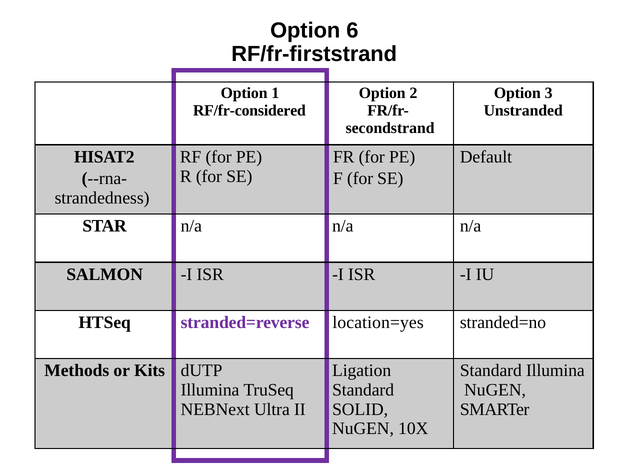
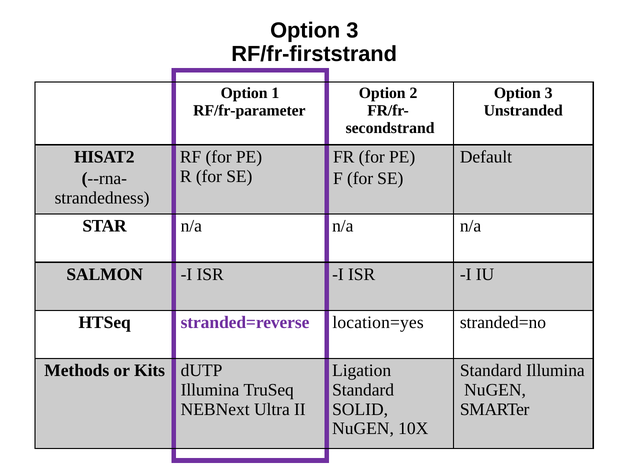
6 at (352, 30): 6 -> 3
RF/fr-considered: RF/fr-considered -> RF/fr-parameter
